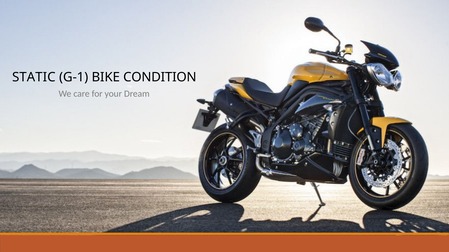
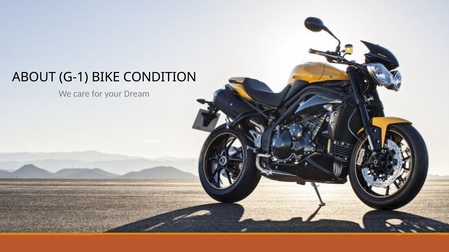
STATIC: STATIC -> ABOUT
